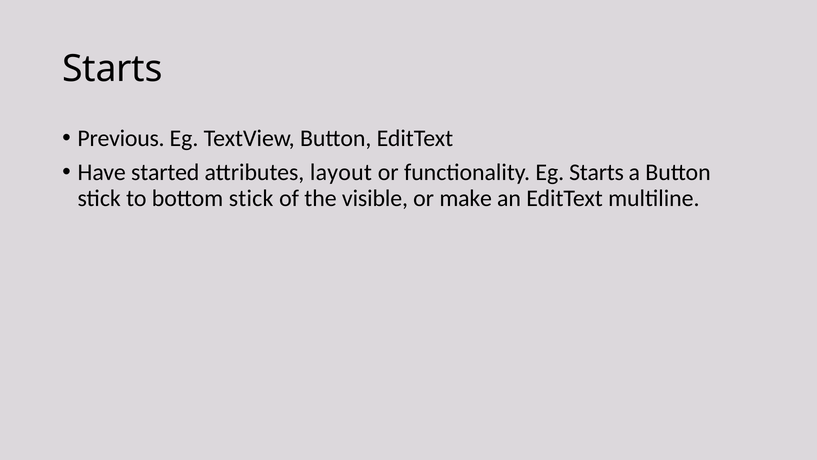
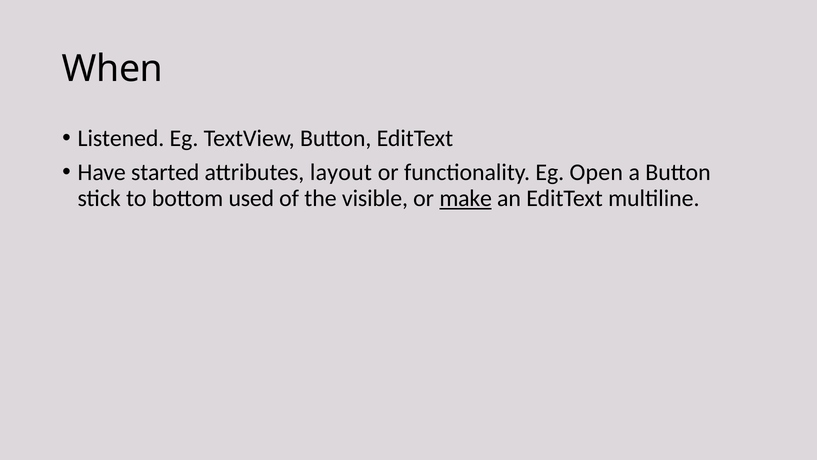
Starts at (112, 69): Starts -> When
Previous: Previous -> Listened
Eg Starts: Starts -> Open
bottom stick: stick -> used
make underline: none -> present
